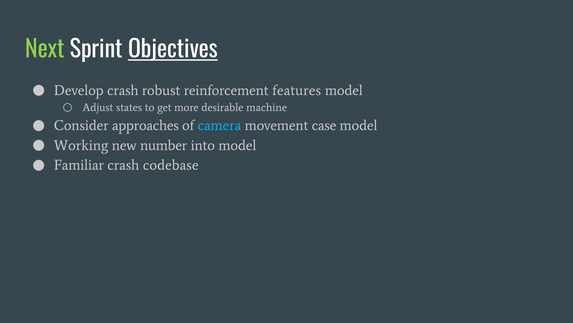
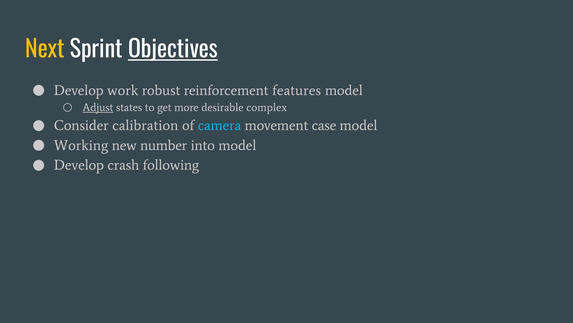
Next colour: light green -> yellow
Develop crash: crash -> work
Adjust underline: none -> present
machine: machine -> complex
approaches: approaches -> calibration
Familiar at (79, 165): Familiar -> Develop
codebase: codebase -> following
